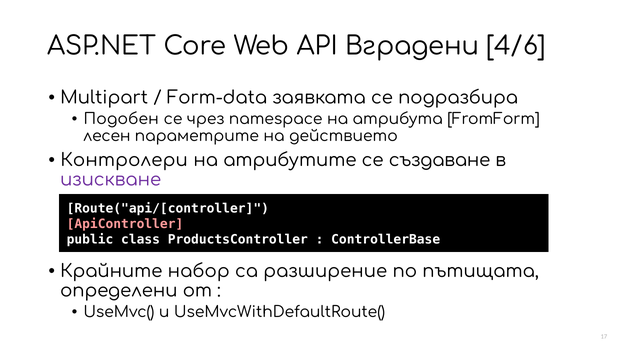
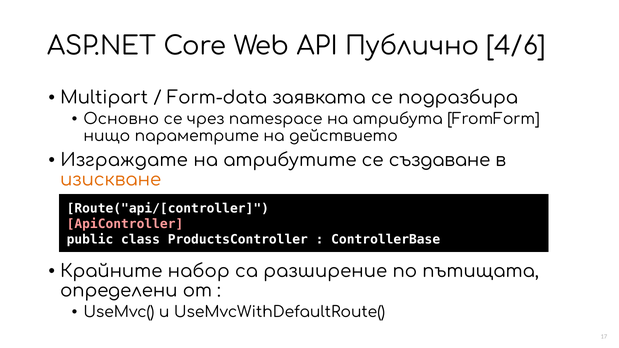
Вградени: Вградени -> Публично
Подобен: Подобен -> Основно
лесен: лесен -> нищо
Контролери: Контролери -> Изграждате
изискване colour: purple -> orange
